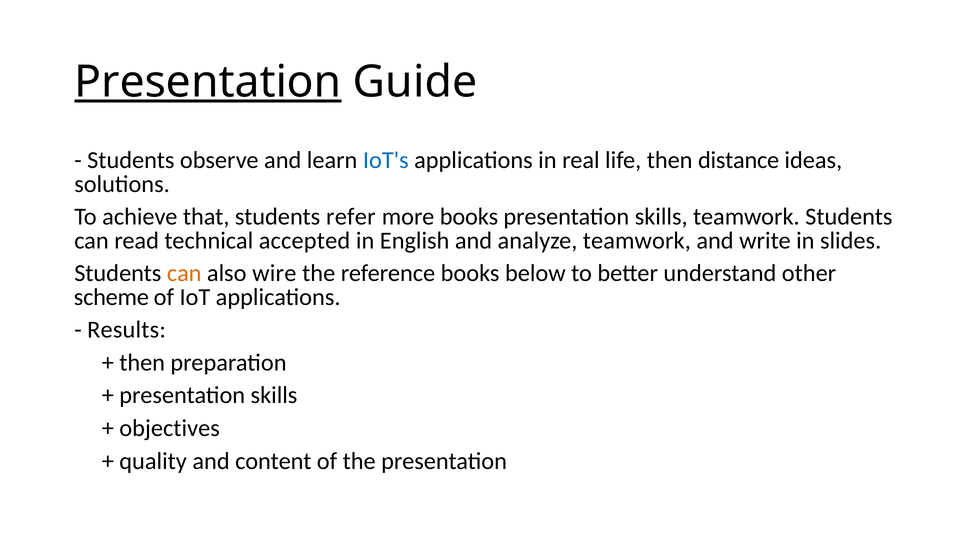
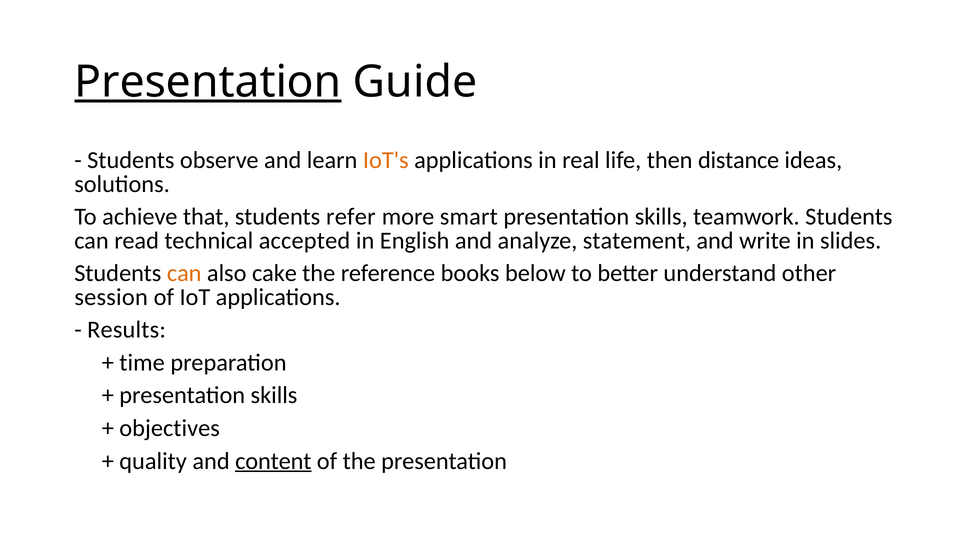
IoT's colour: blue -> orange
more books: books -> smart
analyze teamwork: teamwork -> statement
wire: wire -> cake
scheme: scheme -> session
then at (142, 363): then -> time
content underline: none -> present
